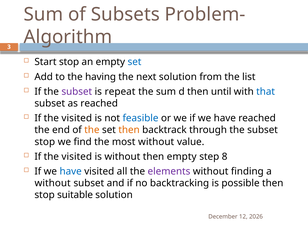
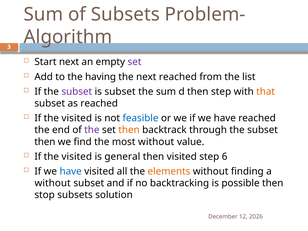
Start stop: stop -> next
set at (135, 62) colour: blue -> purple
next solution: solution -> reached
is repeat: repeat -> subset
then until: until -> step
that colour: blue -> orange
the at (92, 130) colour: orange -> purple
stop at (45, 142): stop -> then
is without: without -> general
then empty: empty -> visited
8: 8 -> 6
elements colour: purple -> orange
stop suitable: suitable -> subsets
